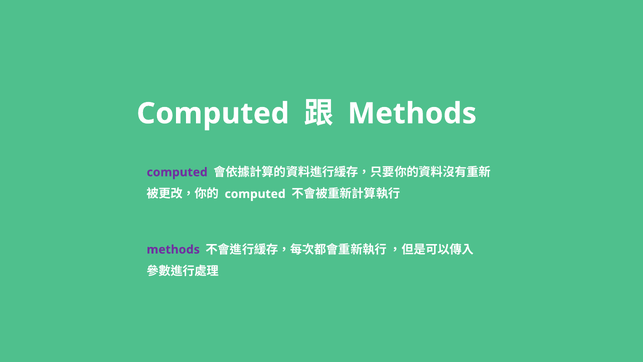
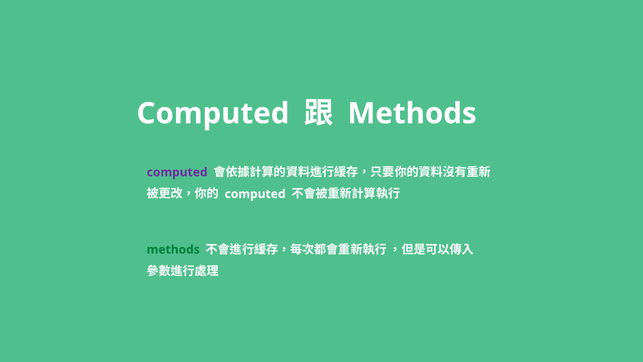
methods at (173, 249) colour: purple -> green
